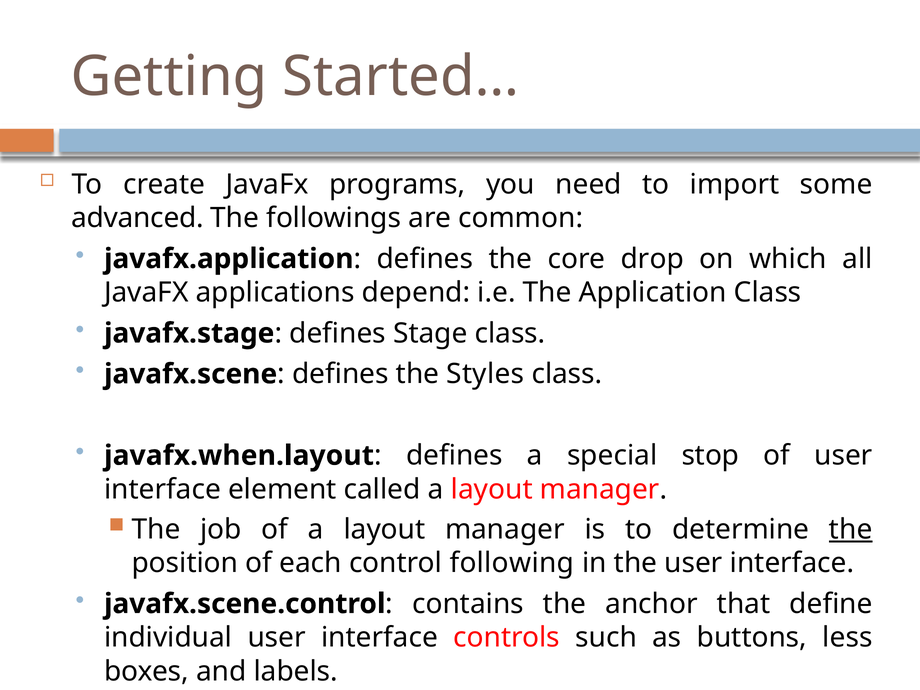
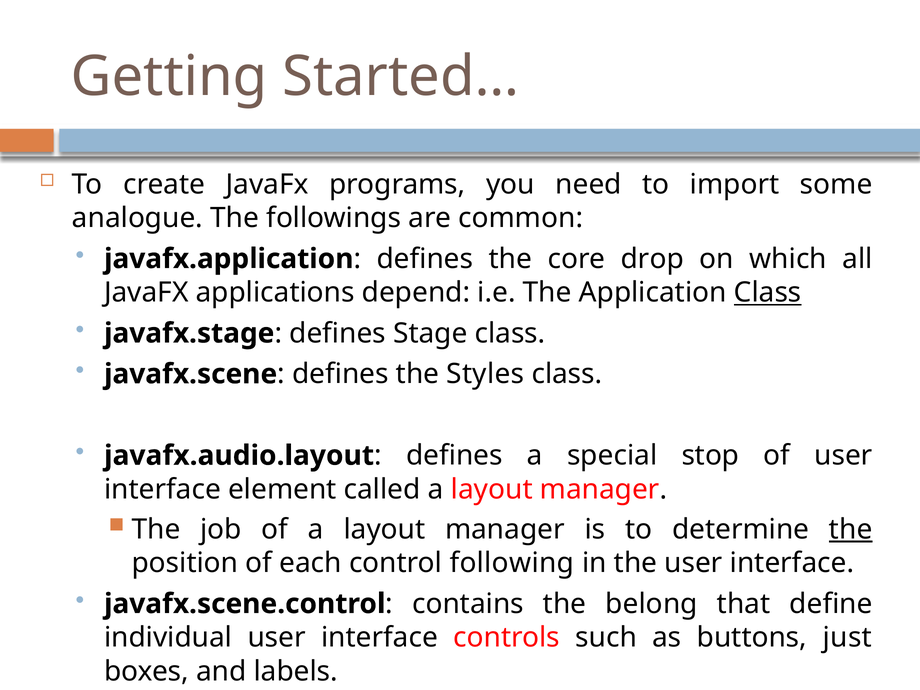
advanced: advanced -> analogue
Class at (768, 293) underline: none -> present
javafx.when.layout: javafx.when.layout -> javafx.audio.layout
anchor: anchor -> belong
less: less -> just
